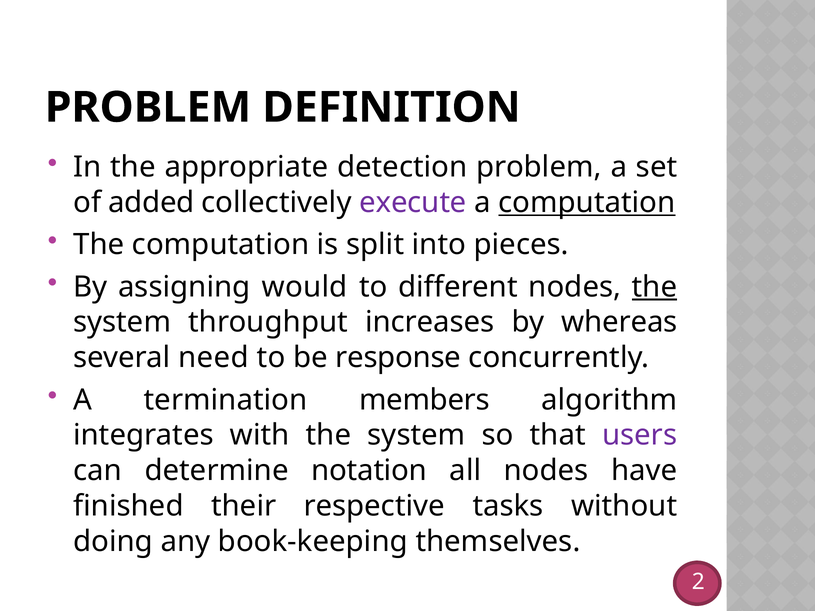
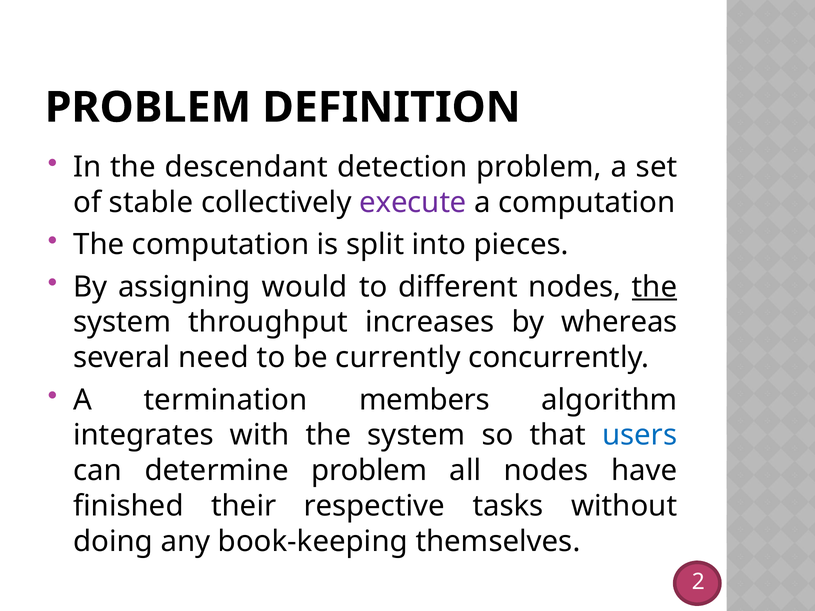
appropriate: appropriate -> descendant
added: added -> stable
computation at (587, 203) underline: present -> none
response: response -> currently
users colour: purple -> blue
determine notation: notation -> problem
